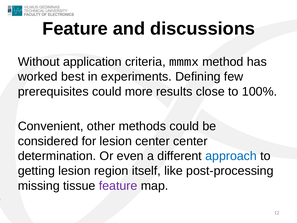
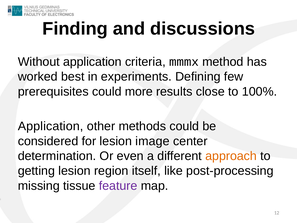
Feature at (75, 29): Feature -> Finding
Convenient at (51, 126): Convenient -> Application
lesion center: center -> image
approach colour: blue -> orange
